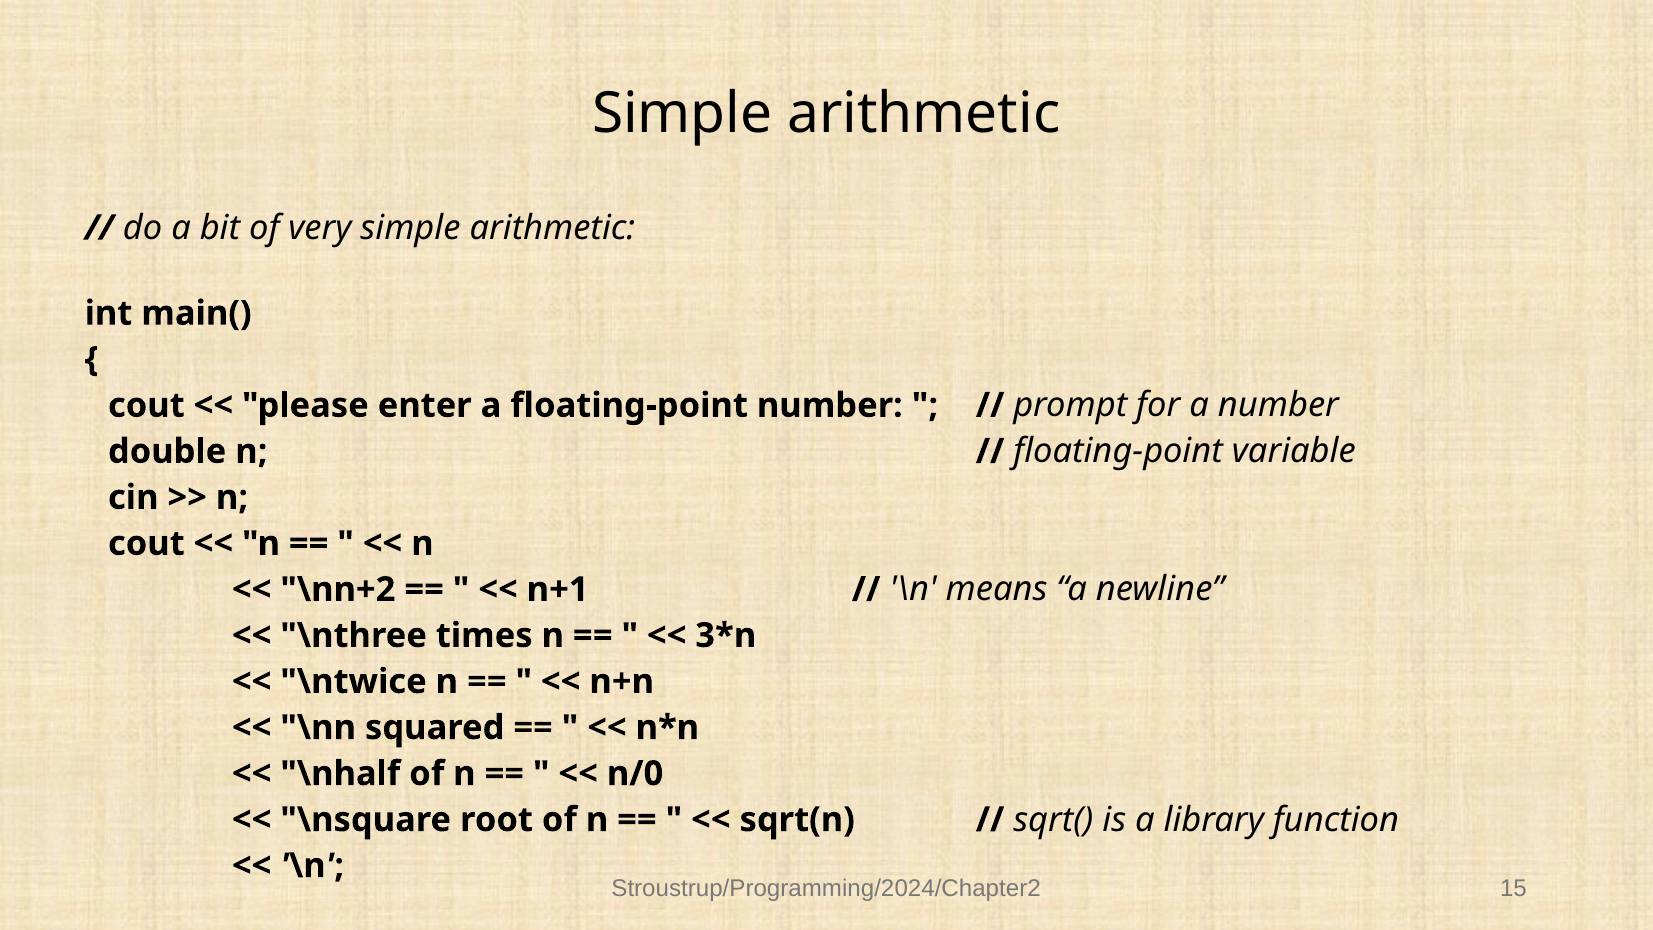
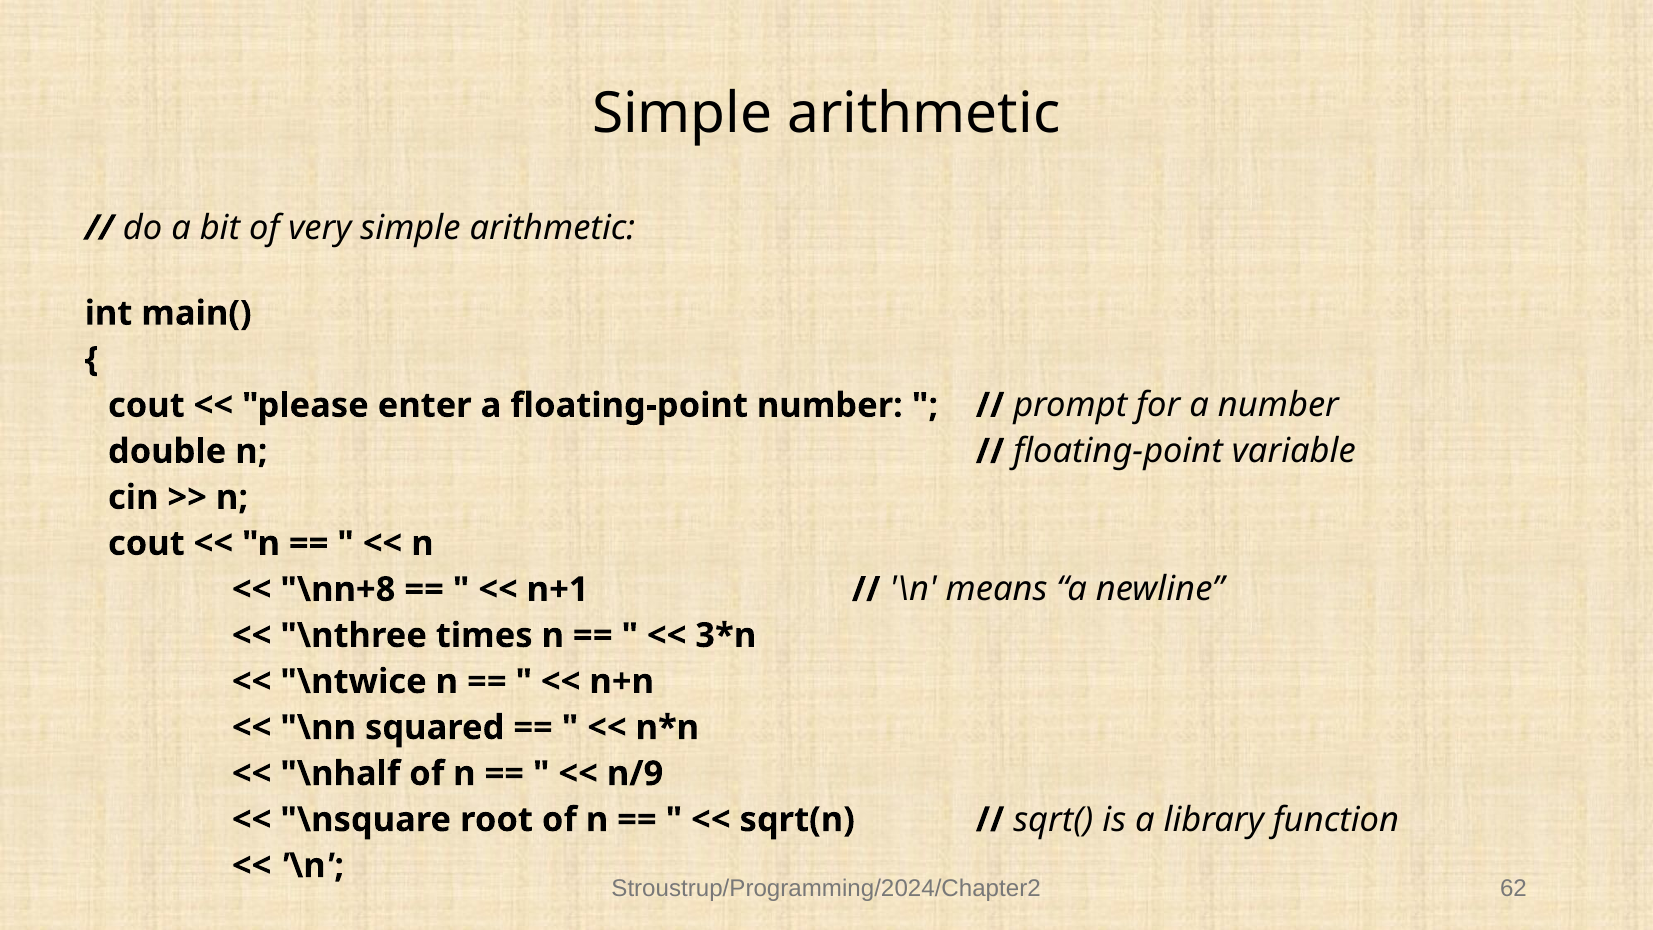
\nn+2: \nn+2 -> \nn+8
n/0: n/0 -> n/9
15: 15 -> 62
